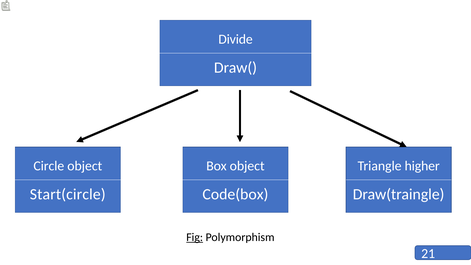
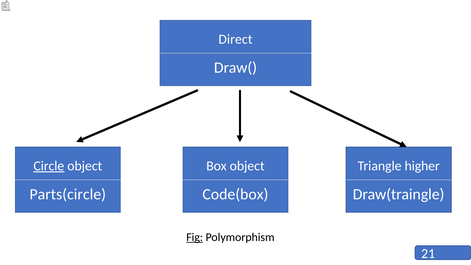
Divide: Divide -> Direct
Circle underline: none -> present
Start(circle: Start(circle -> Parts(circle
